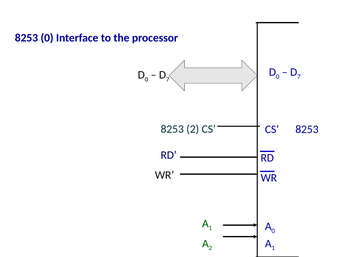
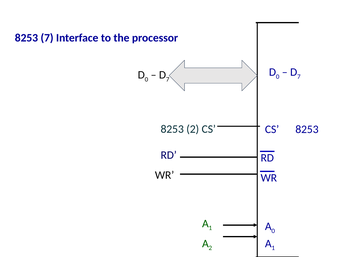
8253 0: 0 -> 7
